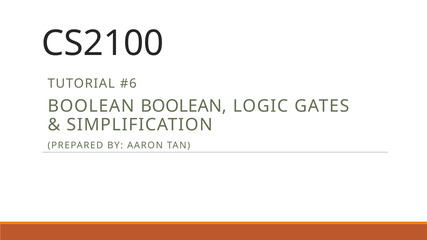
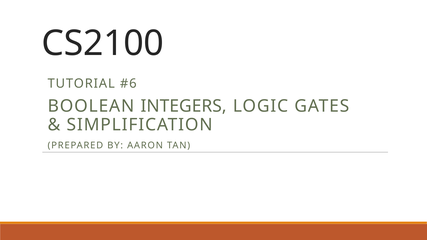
BOOLEAN BOOLEAN: BOOLEAN -> INTEGERS
